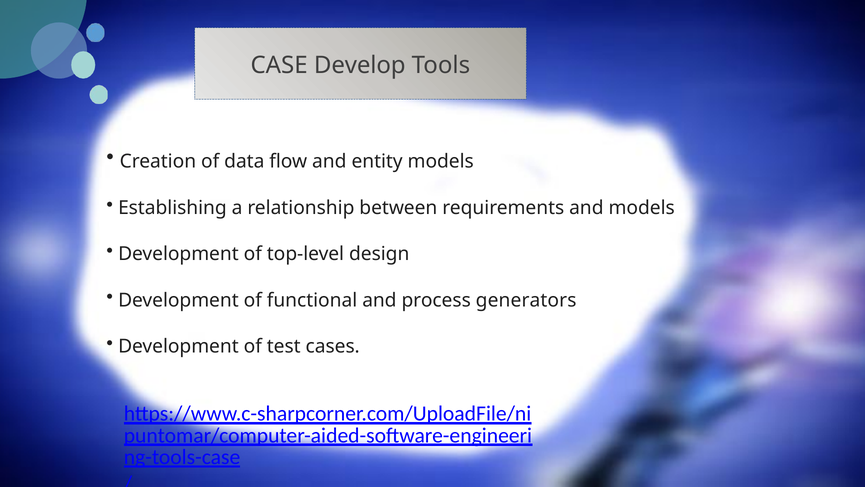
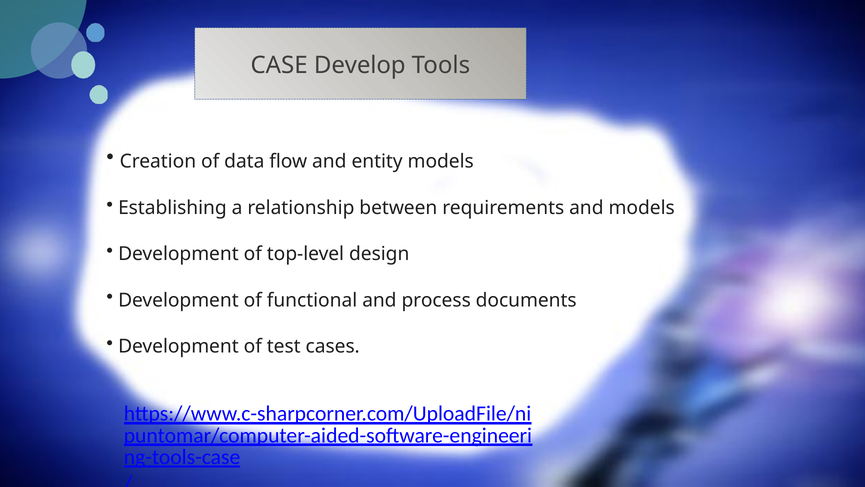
generators: generators -> documents
